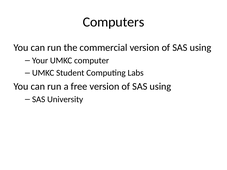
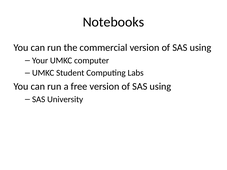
Computers: Computers -> Notebooks
